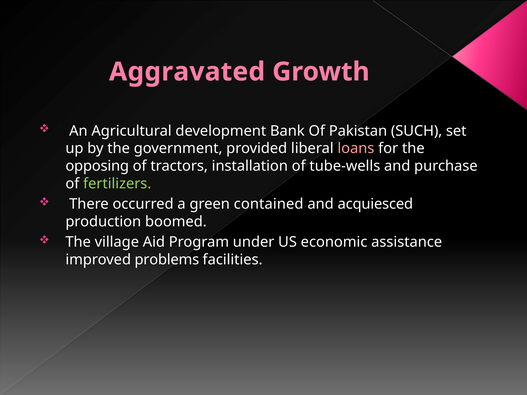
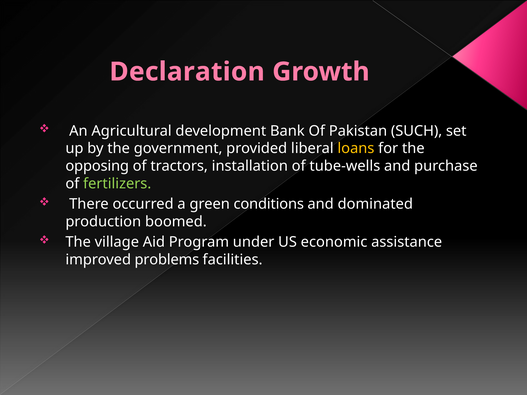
Aggravated: Aggravated -> Declaration
loans colour: pink -> yellow
contained: contained -> conditions
acquiesced: acquiesced -> dominated
